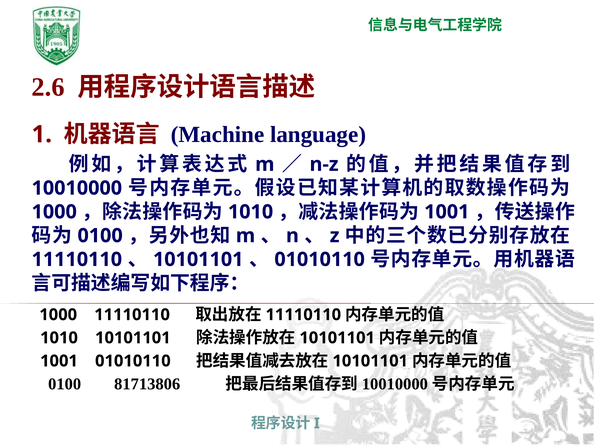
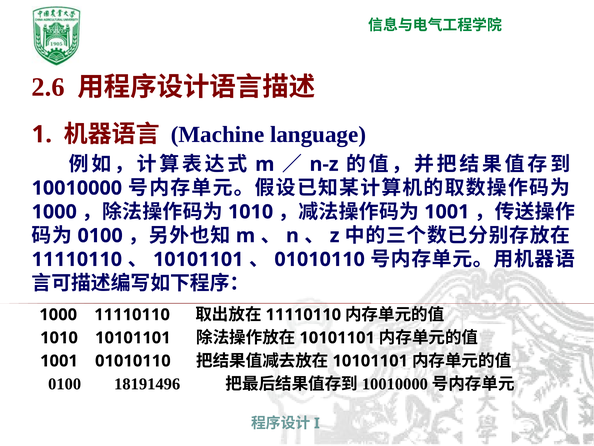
81713806: 81713806 -> 18191496
